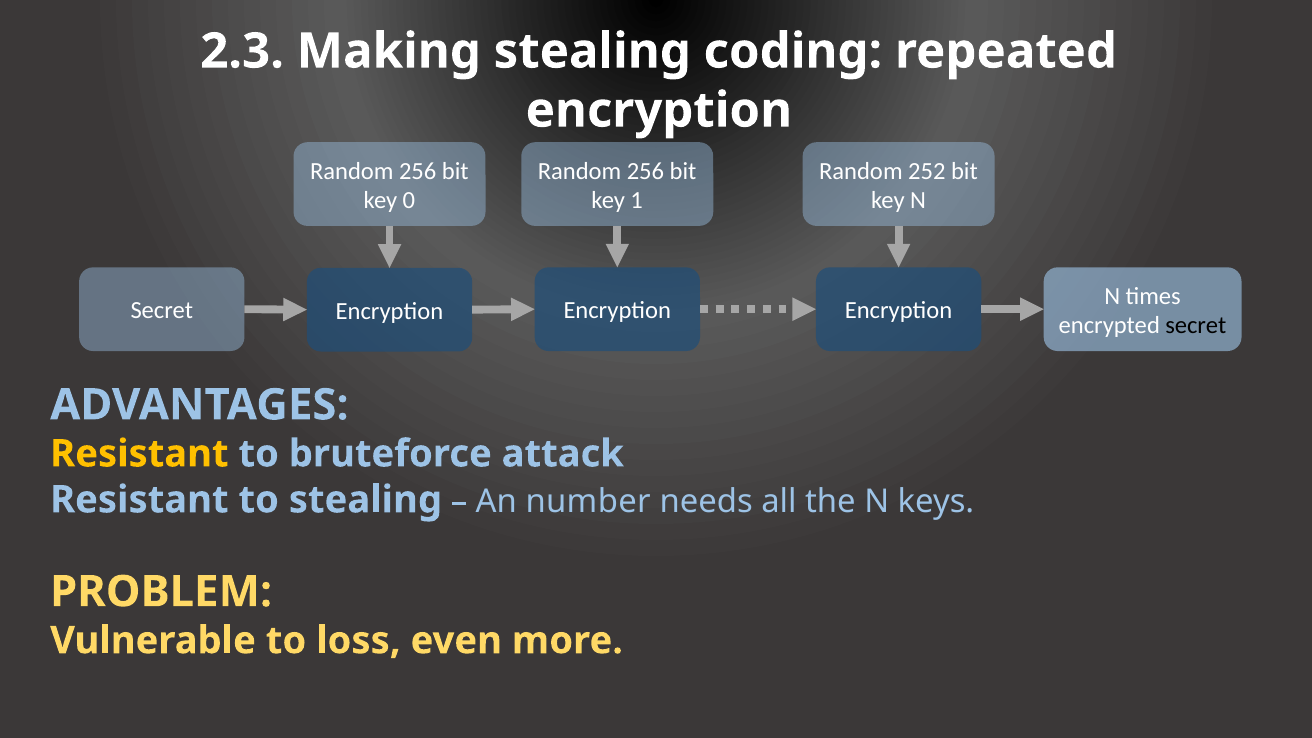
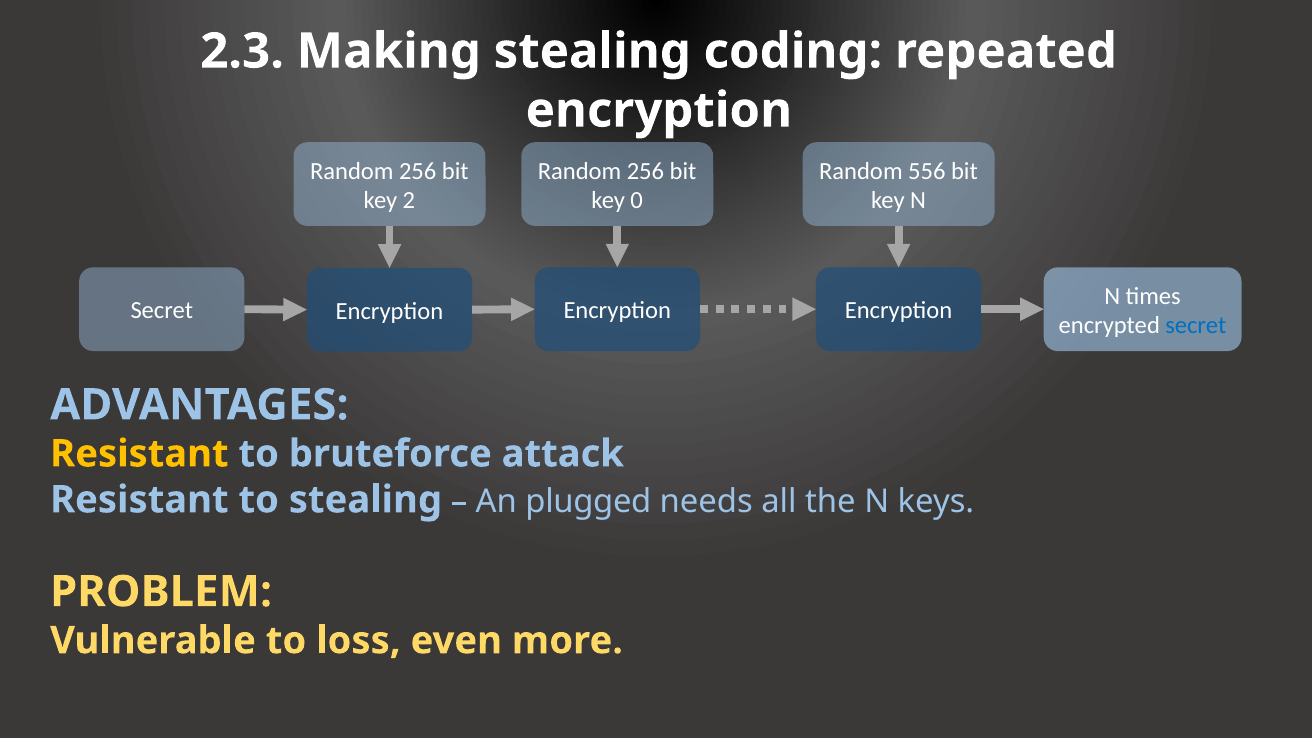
252: 252 -> 556
0: 0 -> 2
1: 1 -> 0
secret at (1196, 326) colour: black -> blue
number: number -> plugged
